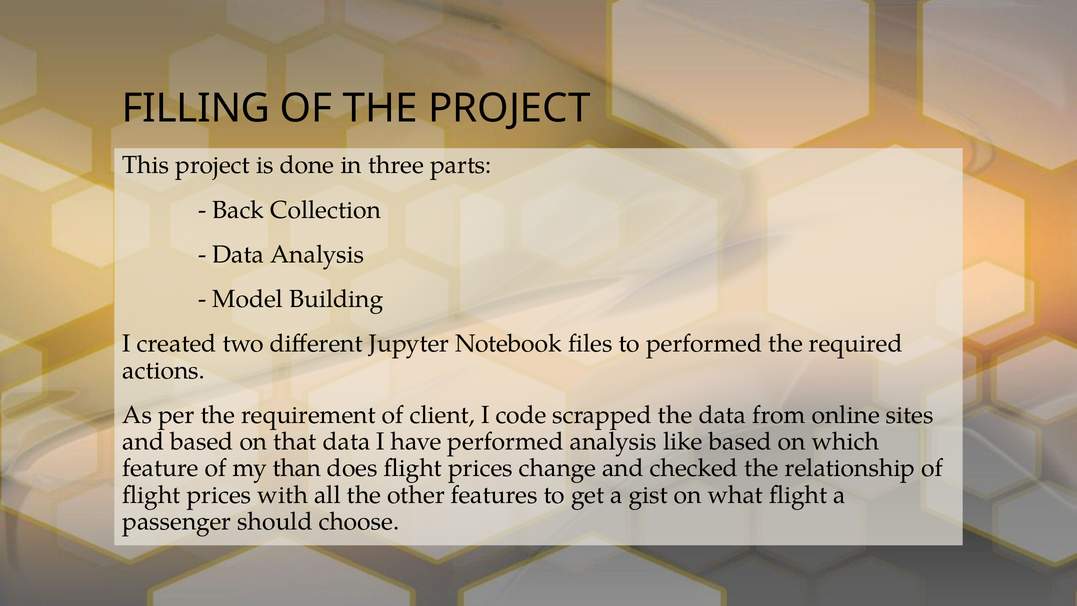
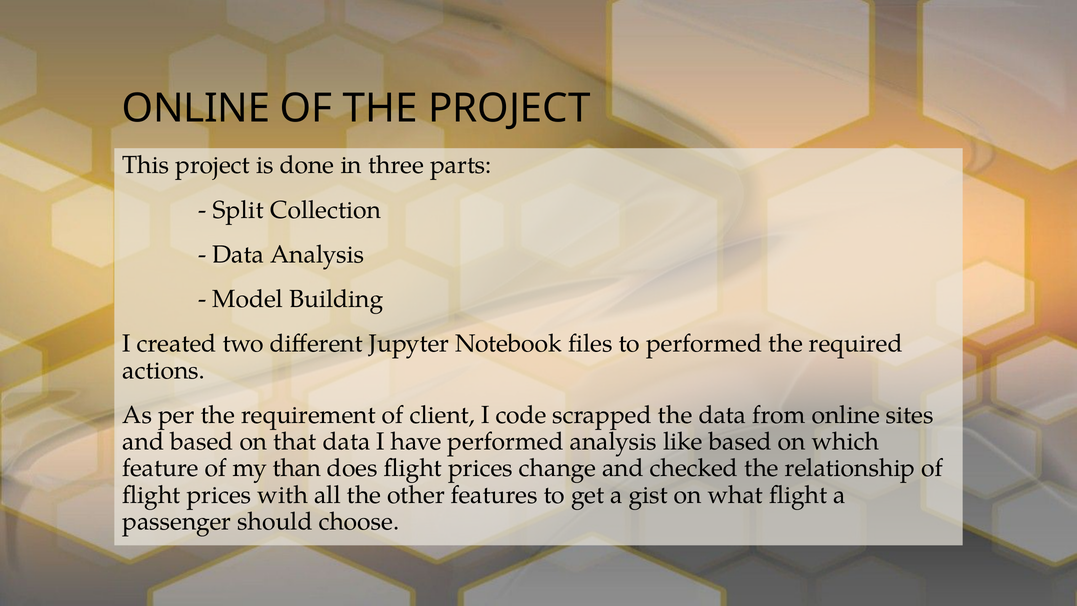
FILLING at (196, 108): FILLING -> ONLINE
Back: Back -> Split
